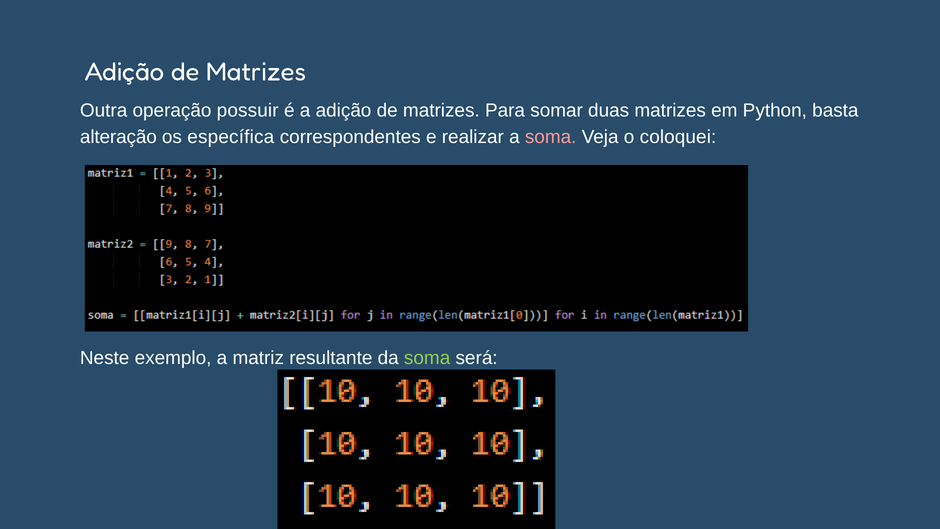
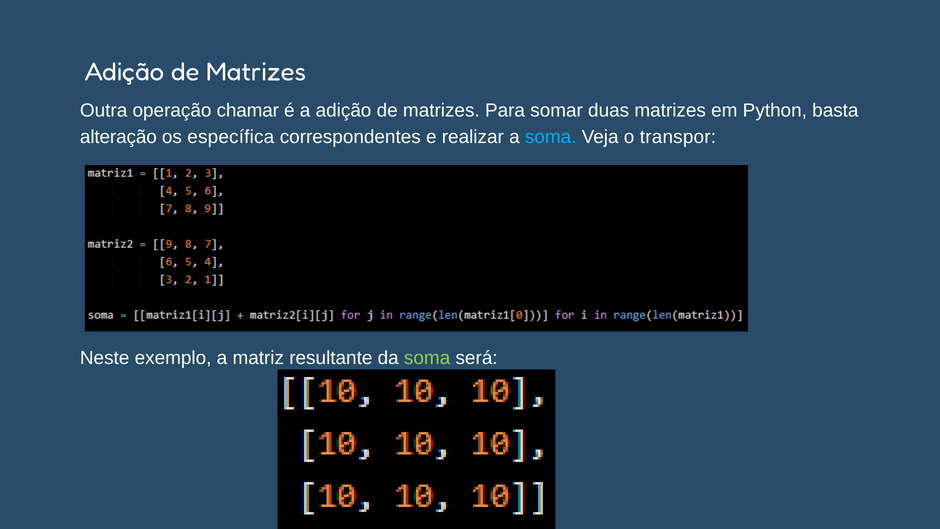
possuir: possuir -> chamar
soma at (551, 137) colour: pink -> light blue
coloquei: coloquei -> transpor
